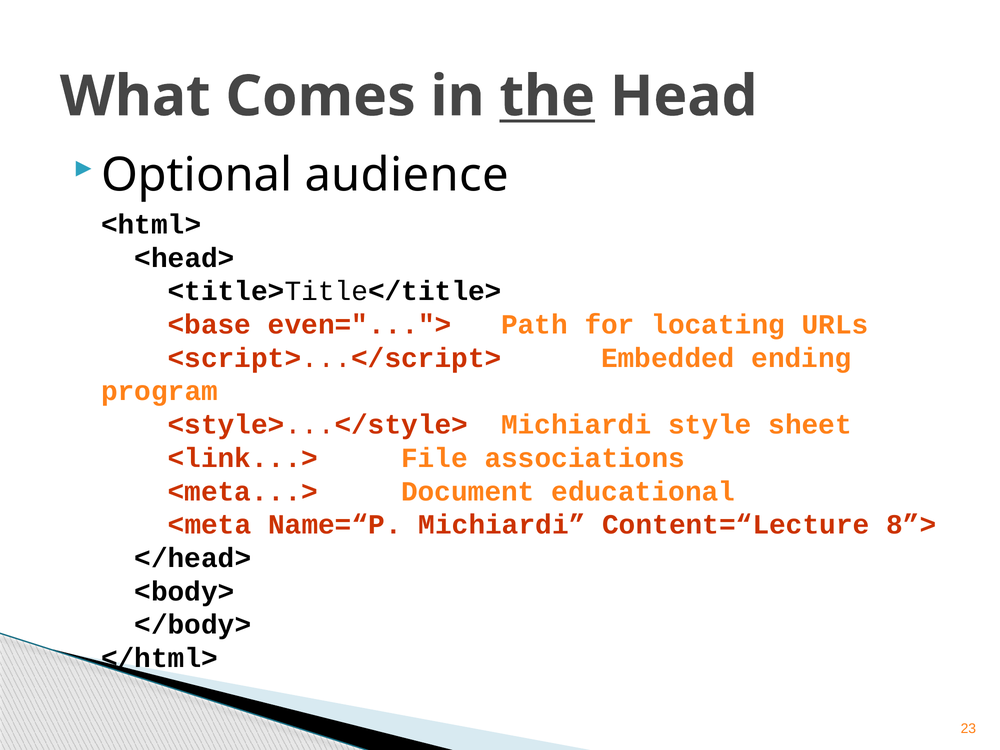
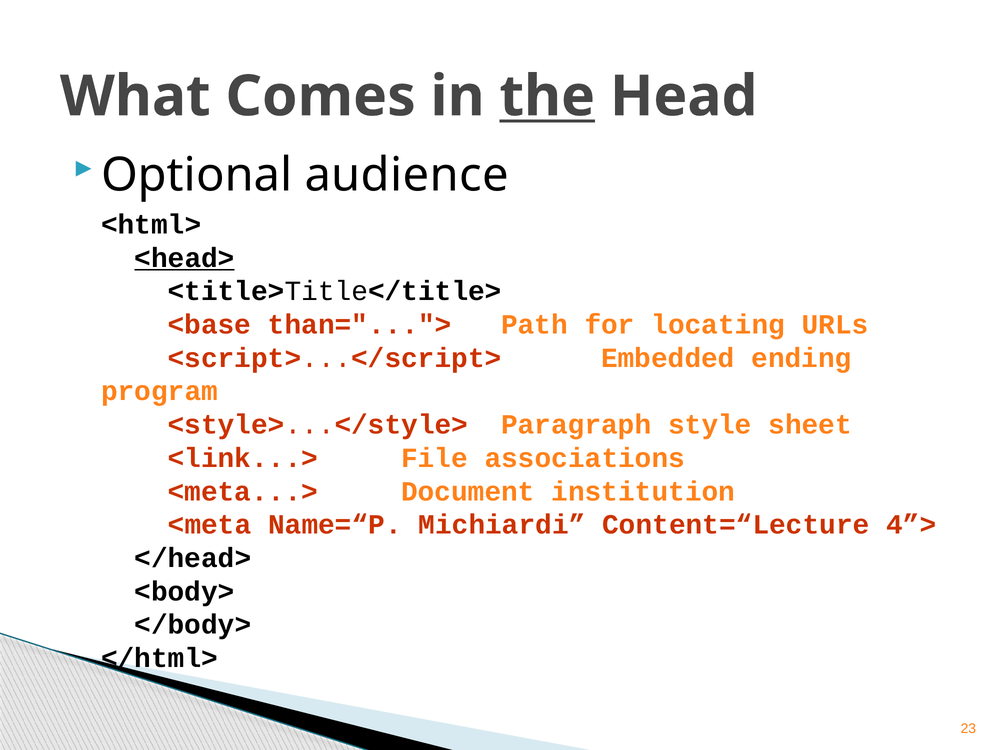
<head> underline: none -> present
even="...">: even="..."> -> than="...">
<style>...</style> Michiardi: Michiardi -> Paragraph
educational: educational -> institution
8”>: 8”> -> 4”>
